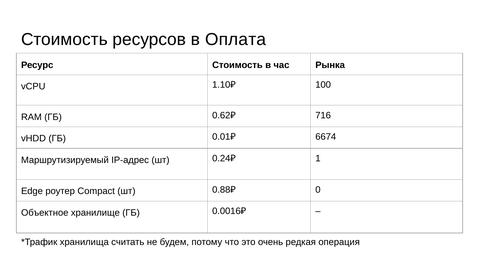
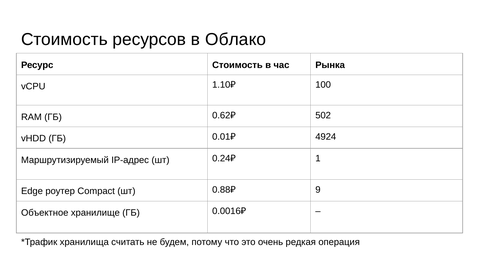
Оплата: Оплата -> Облако
716: 716 -> 502
6674: 6674 -> 4924
0: 0 -> 9
